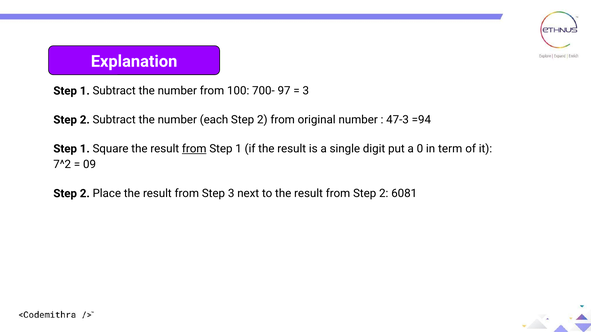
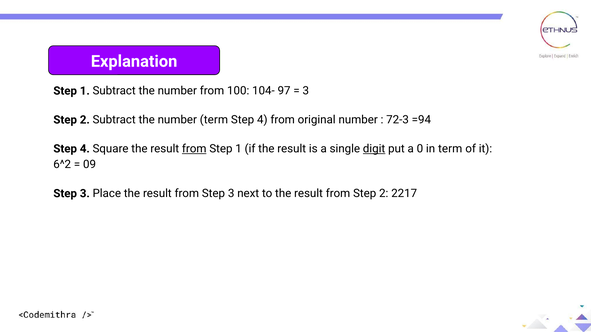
700-: 700- -> 104-
number each: each -> term
2 at (262, 120): 2 -> 4
47-3: 47-3 -> 72-3
1 at (85, 149): 1 -> 4
digit underline: none -> present
7^2: 7^2 -> 6^2
2 at (85, 194): 2 -> 3
6081: 6081 -> 2217
